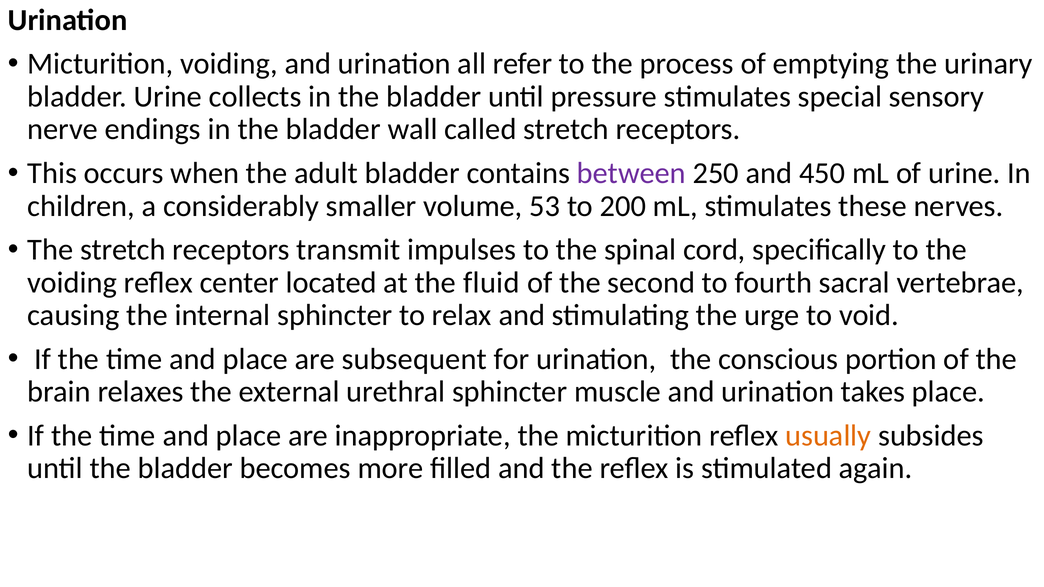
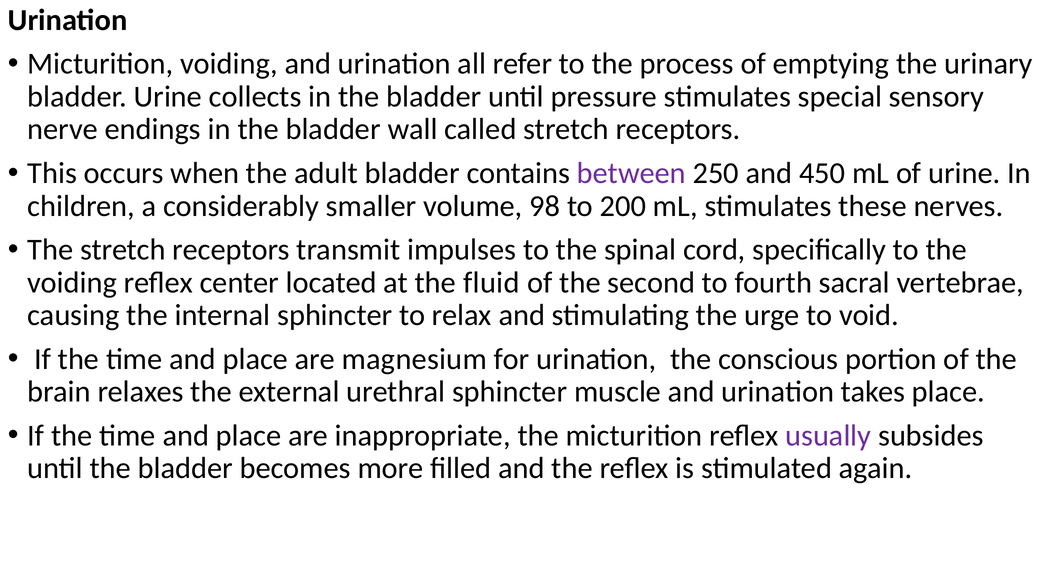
53: 53 -> 98
subsequent: subsequent -> magnesium
usually colour: orange -> purple
